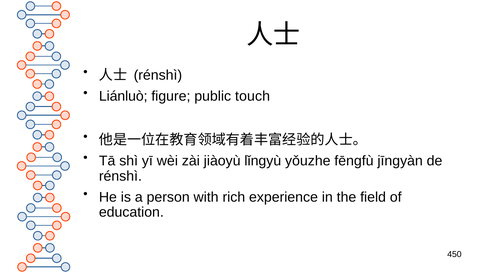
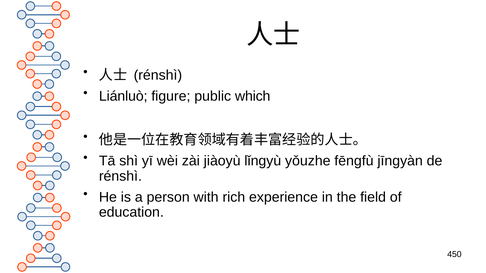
touch: touch -> which
